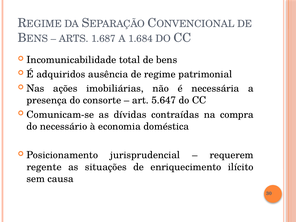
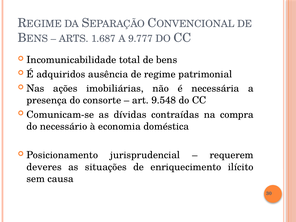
1.684: 1.684 -> 9.777
5.647: 5.647 -> 9.548
regente: regente -> deveres
